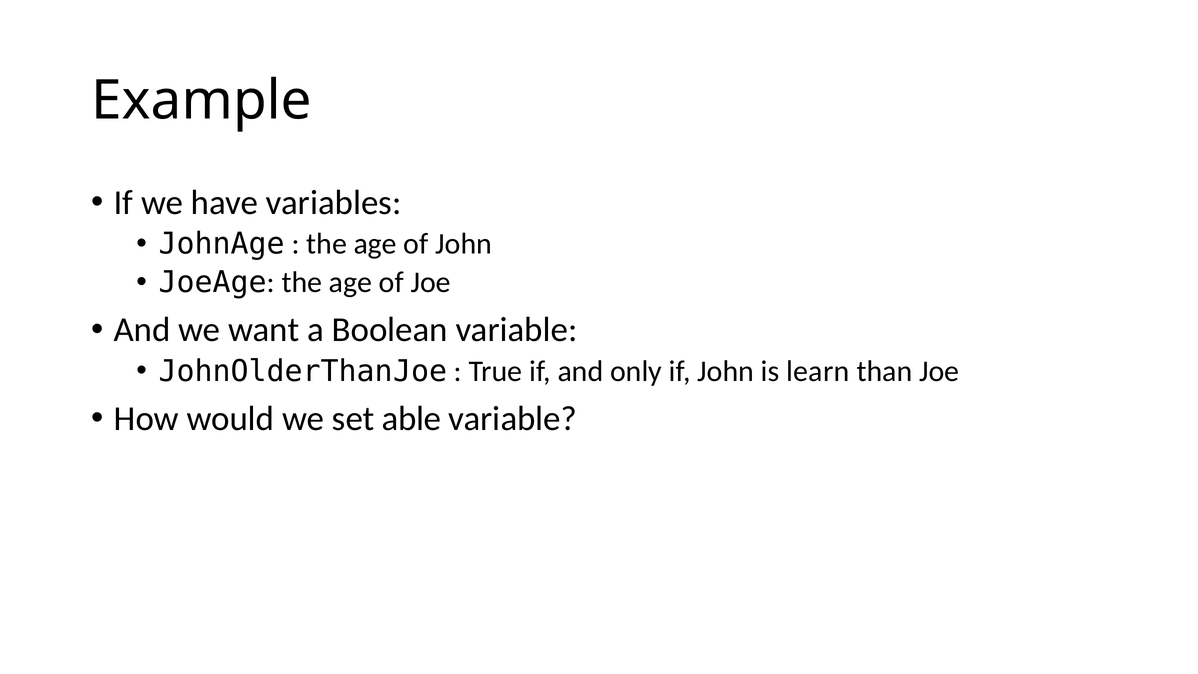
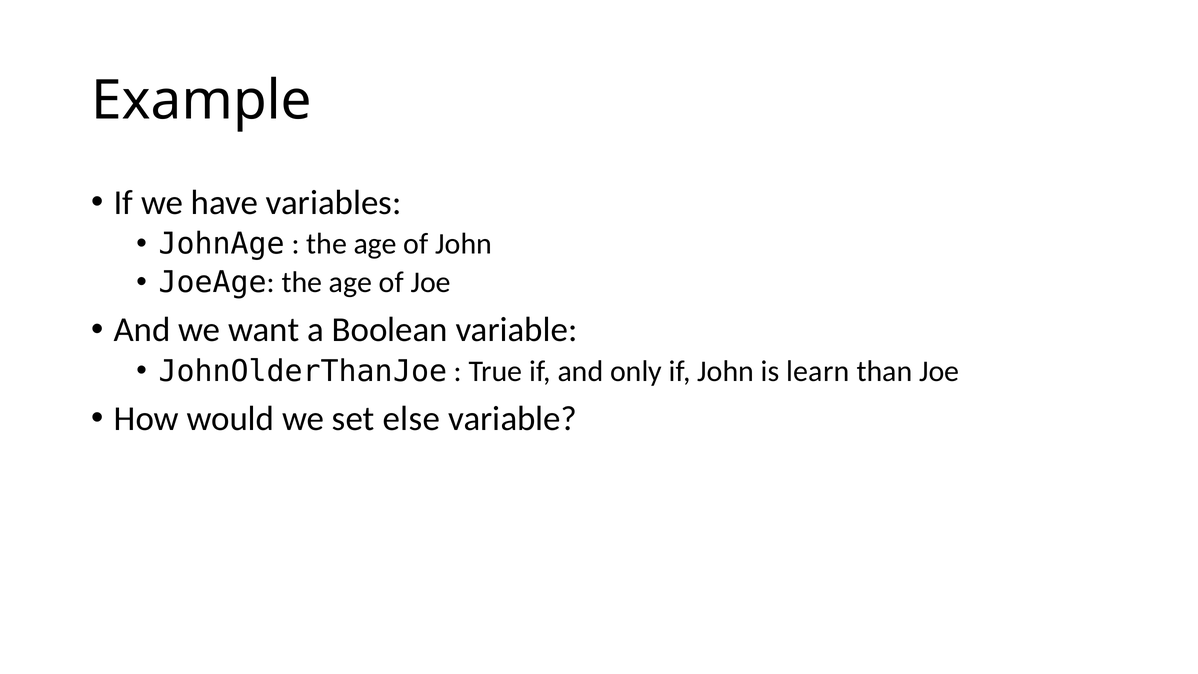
able: able -> else
